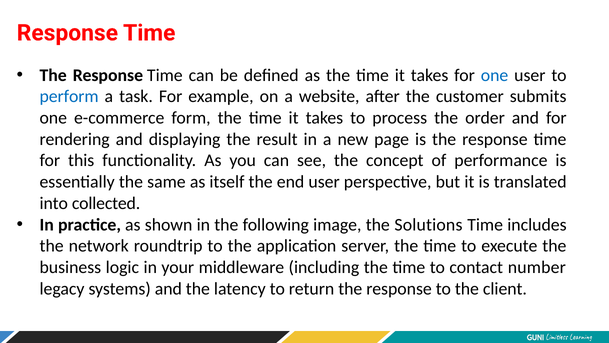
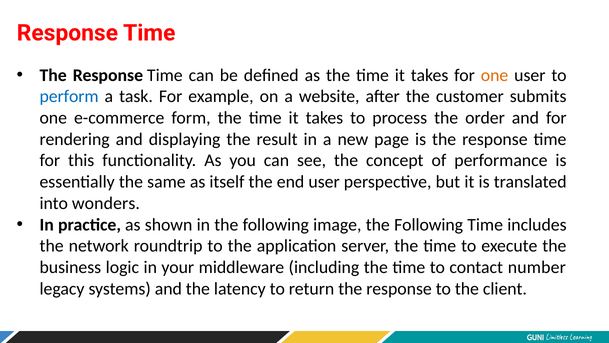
one at (495, 75) colour: blue -> orange
collected: collected -> wonders
image the Solutions: Solutions -> Following
